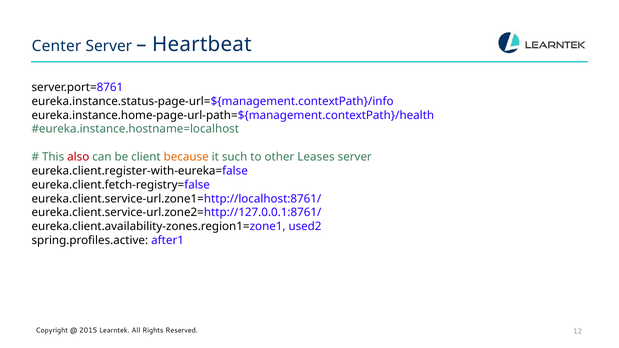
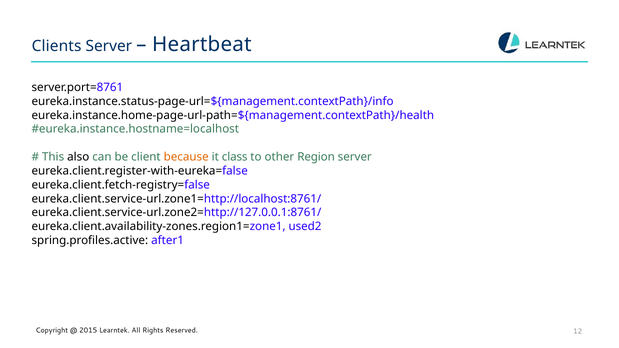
Center: Center -> Clients
also colour: red -> black
such: such -> class
Leases: Leases -> Region
